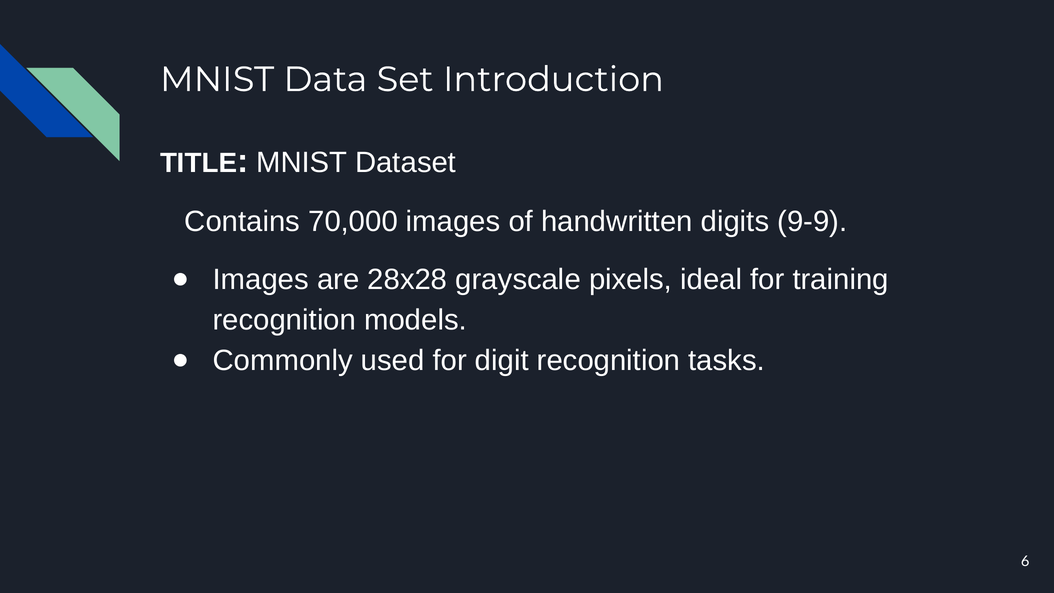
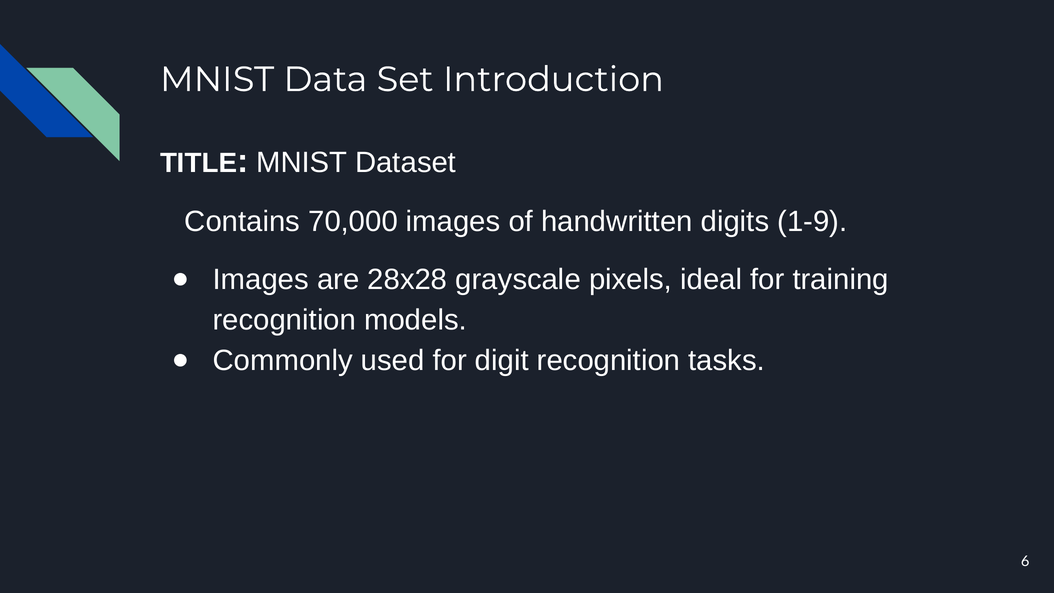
9-9: 9-9 -> 1-9
